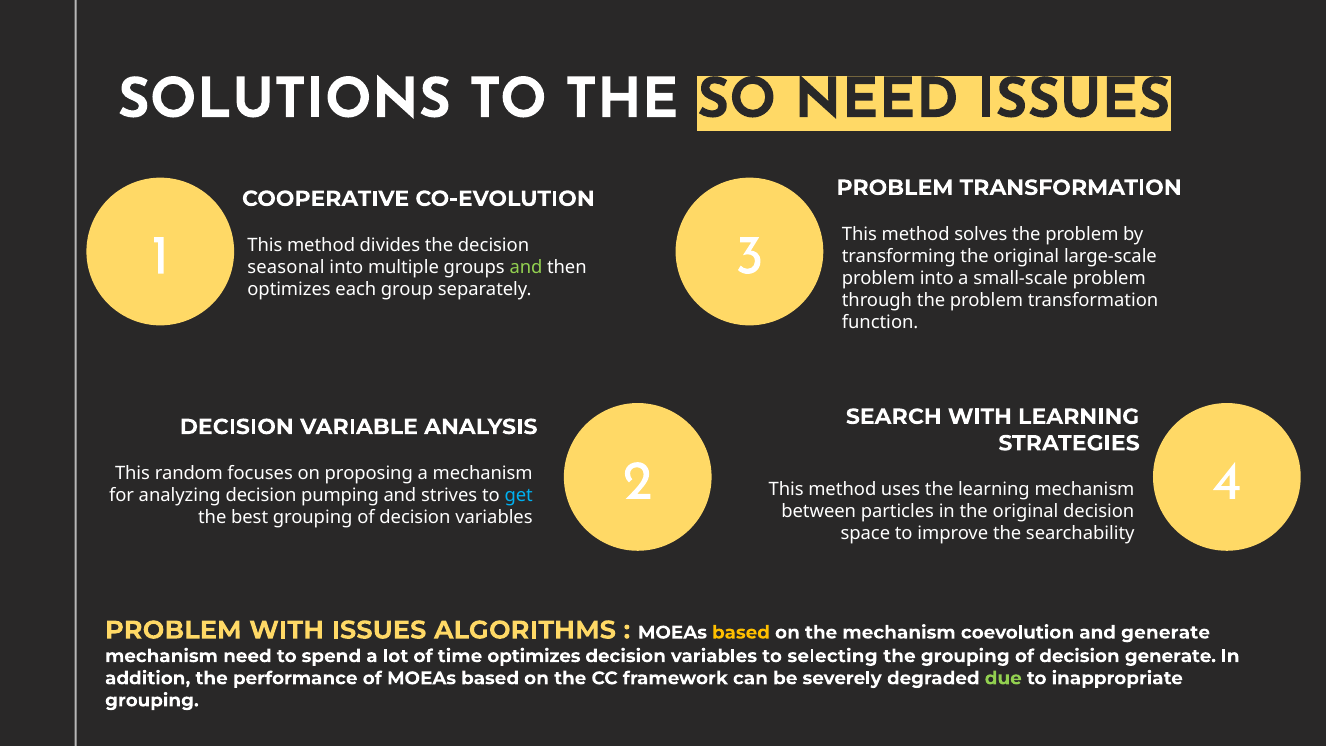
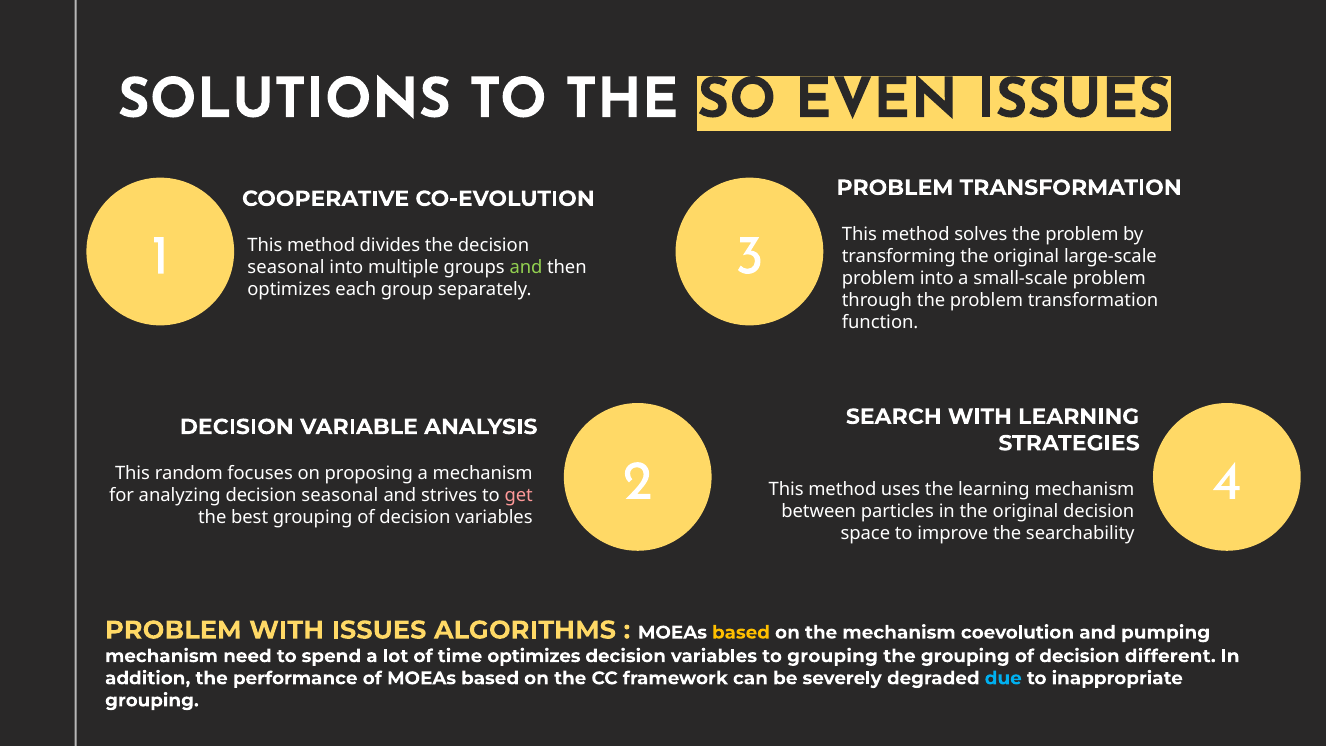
SO NEED: NEED -> EVEN
analyzing decision pumping: pumping -> seasonal
get colour: light blue -> pink
and generate: generate -> pumping
to selecting: selecting -> grouping
decision generate: generate -> different
due colour: light green -> light blue
